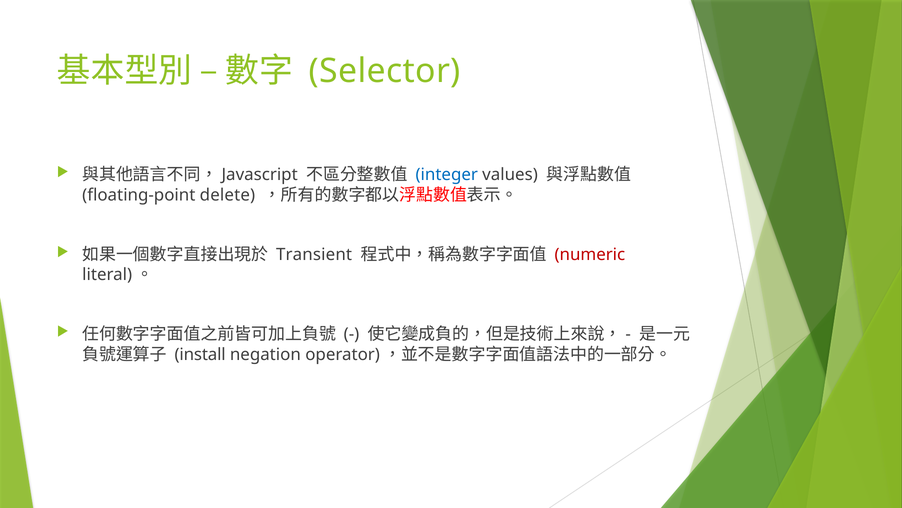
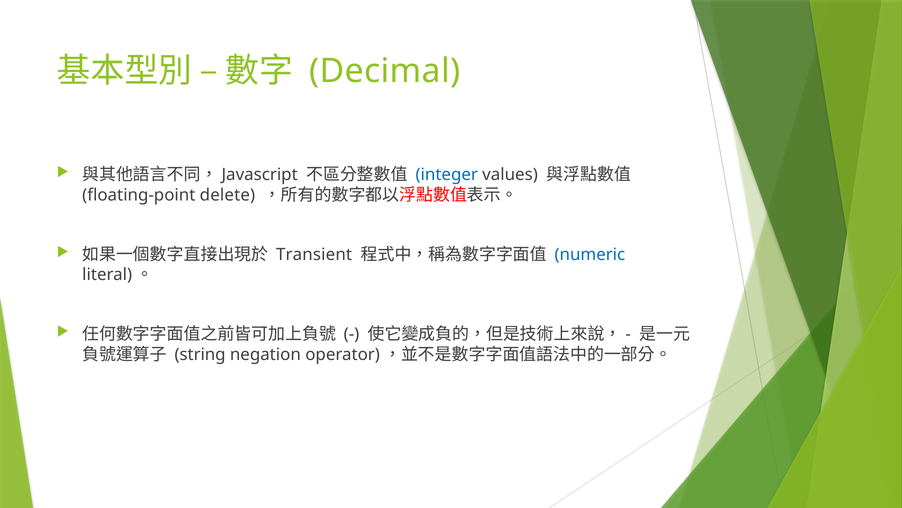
Selector: Selector -> Decimal
numeric colour: red -> blue
install: install -> string
